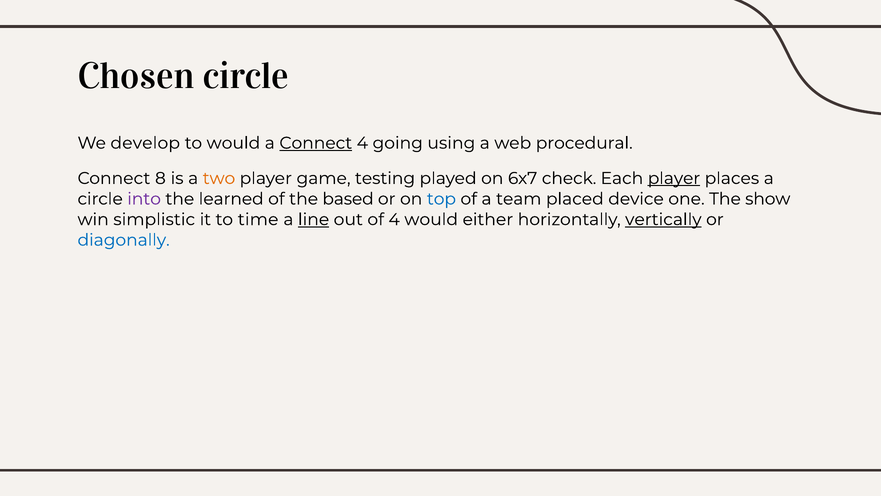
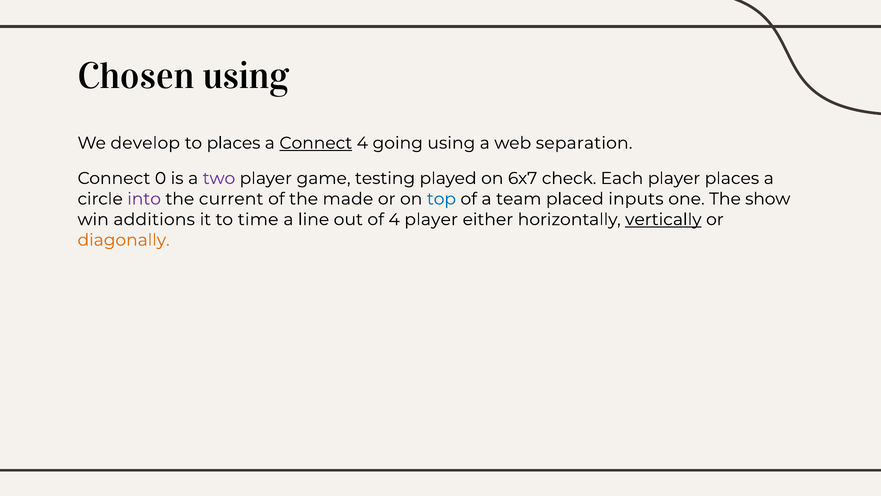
Chosen circle: circle -> using
to would: would -> places
procedural: procedural -> separation
8: 8 -> 0
two colour: orange -> purple
player at (674, 178) underline: present -> none
learned: learned -> current
based: based -> made
device: device -> inputs
simplistic: simplistic -> additions
line underline: present -> none
4 would: would -> player
diagonally colour: blue -> orange
